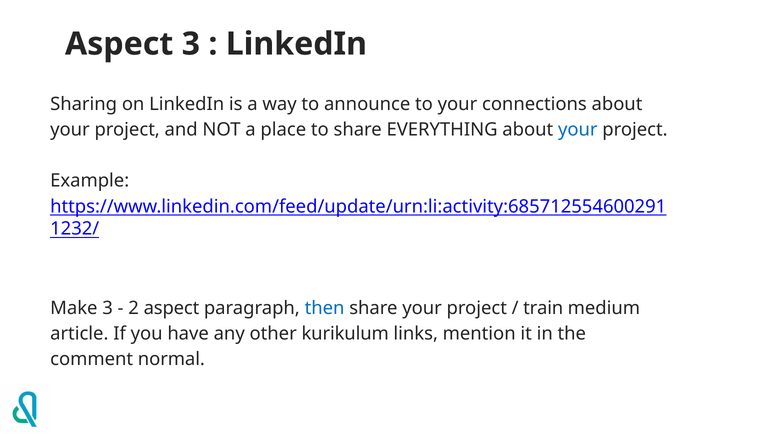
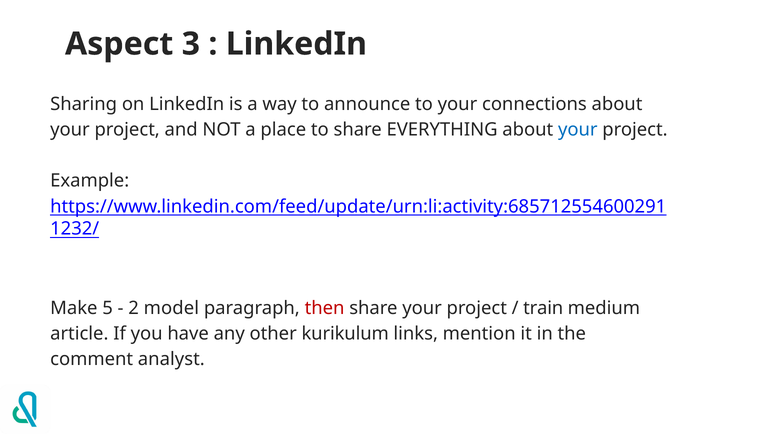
Make 3: 3 -> 5
2 aspect: aspect -> model
then colour: blue -> red
normal: normal -> analyst
